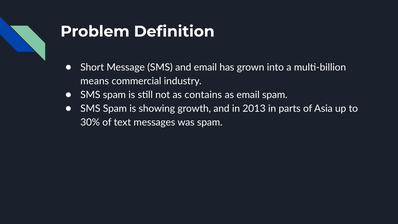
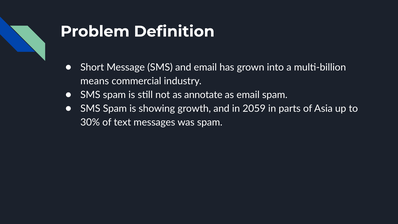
contains: contains -> annotate
2013: 2013 -> 2059
